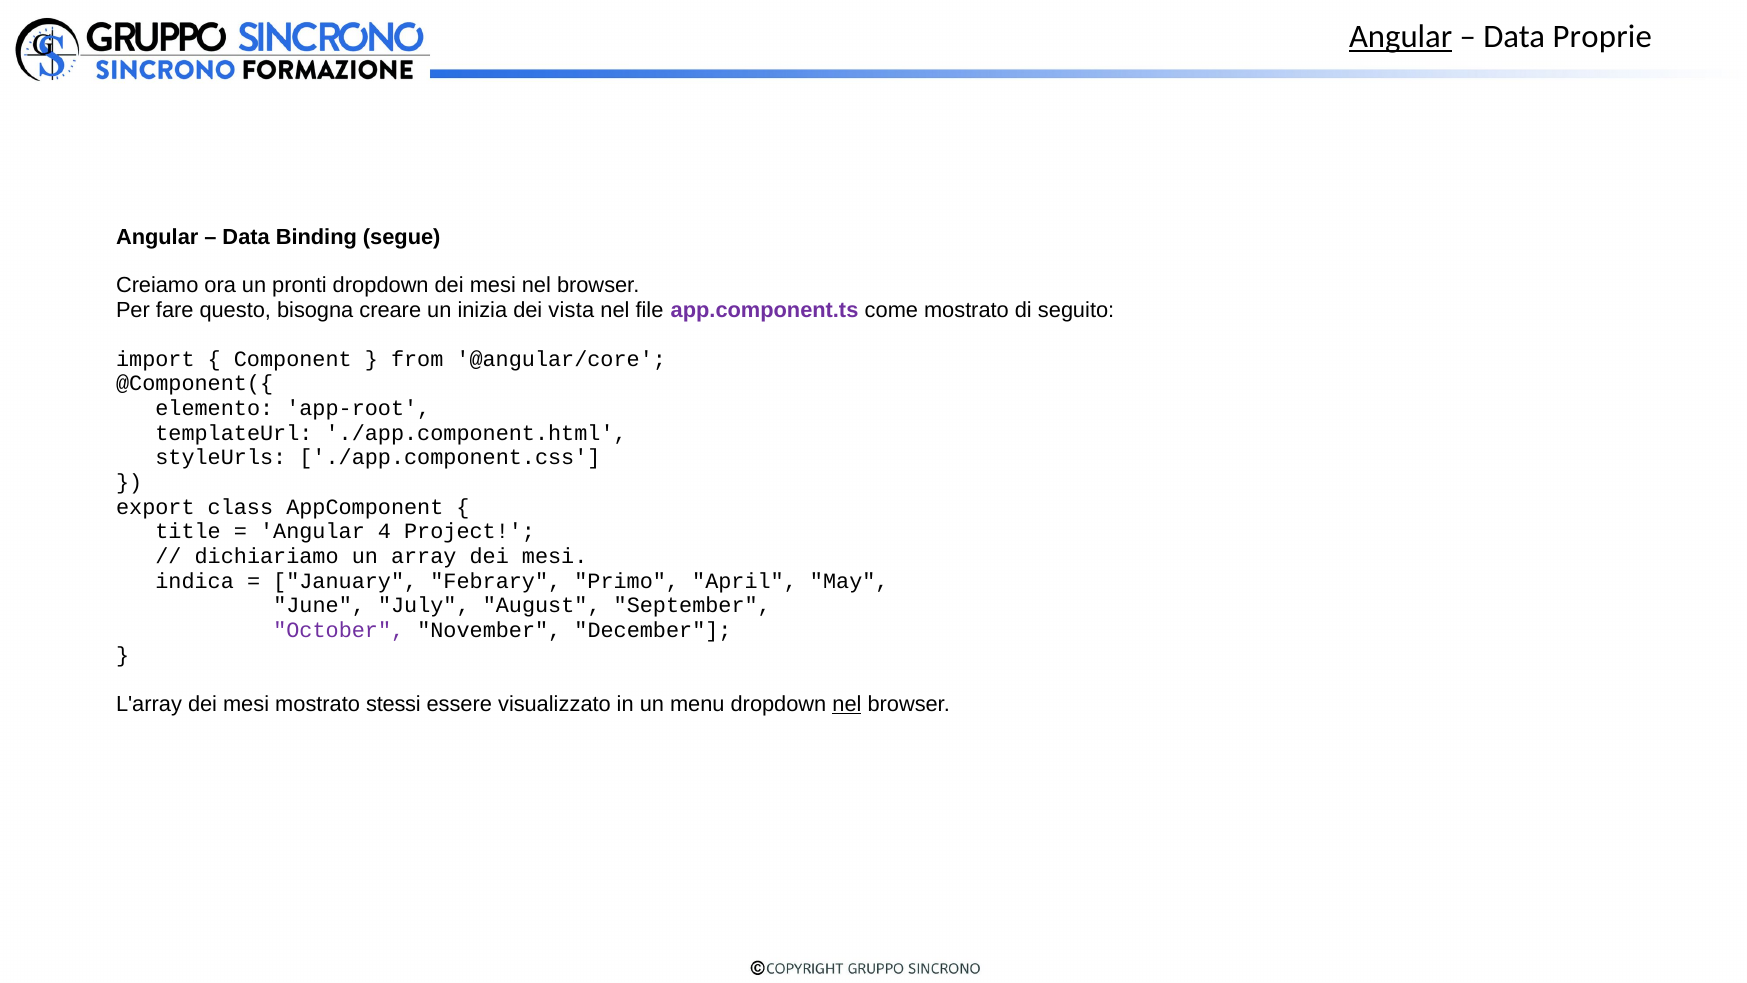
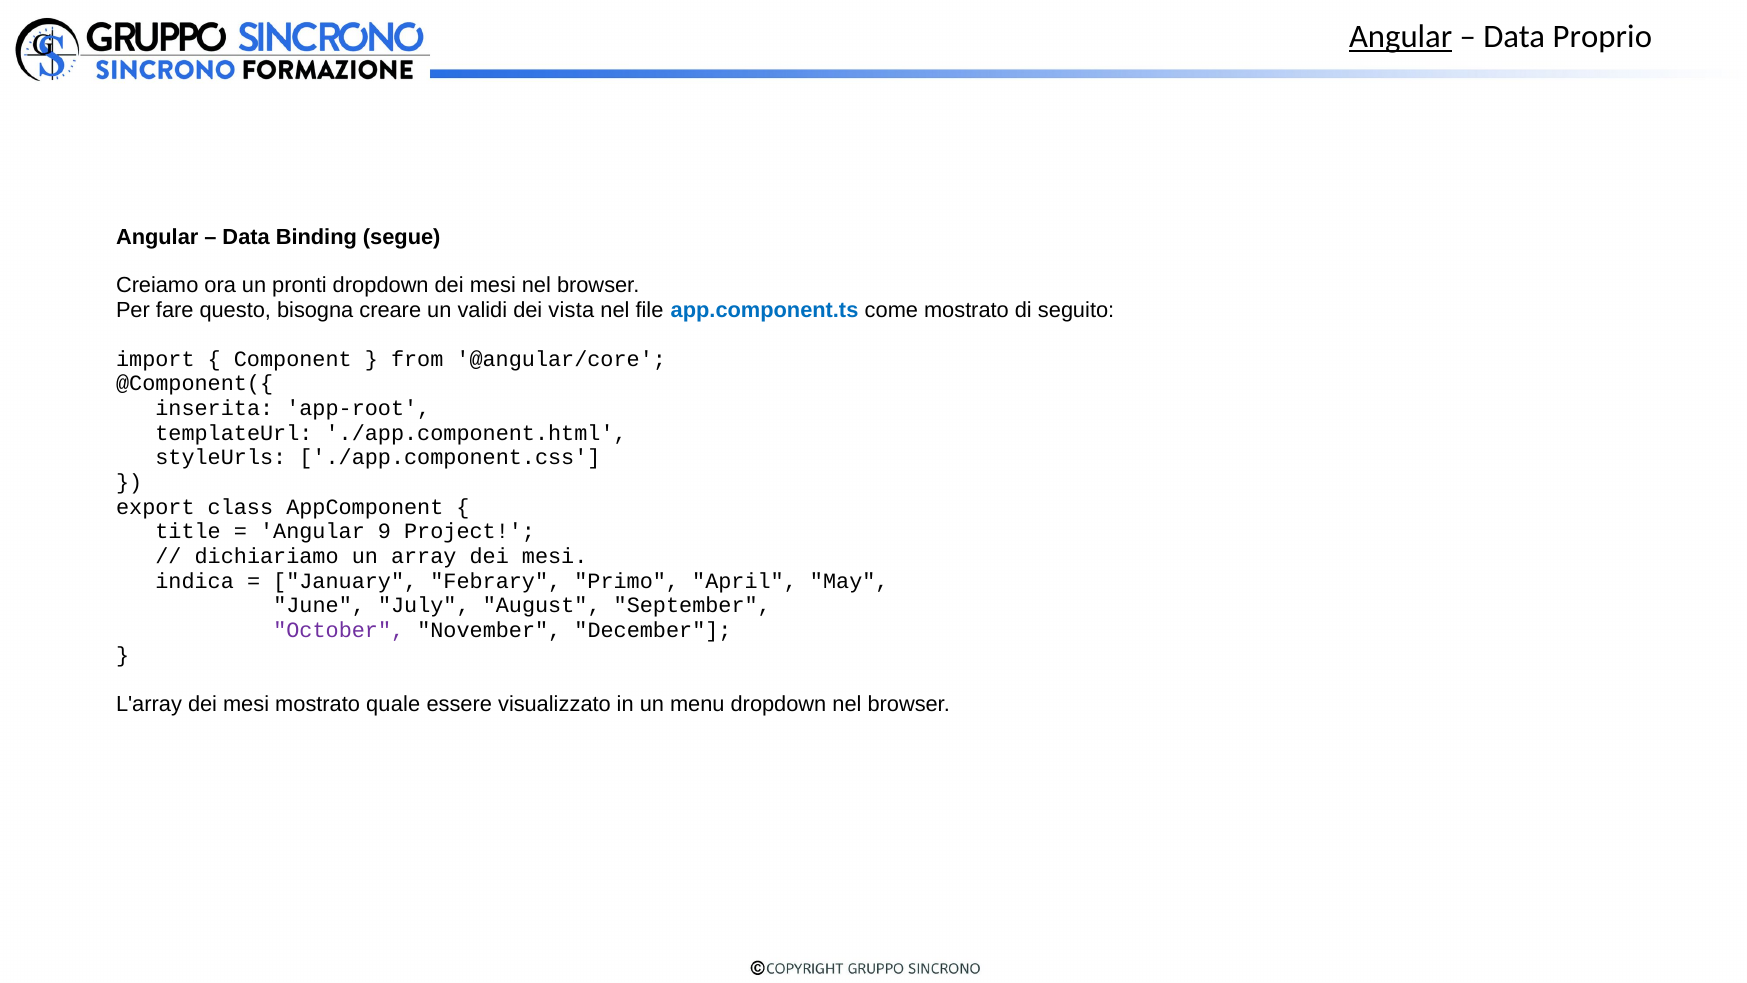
Proprie: Proprie -> Proprio
inizia: inizia -> validi
app.component.ts colour: purple -> blue
elemento: elemento -> inserita
4: 4 -> 9
stessi: stessi -> quale
nel at (847, 704) underline: present -> none
